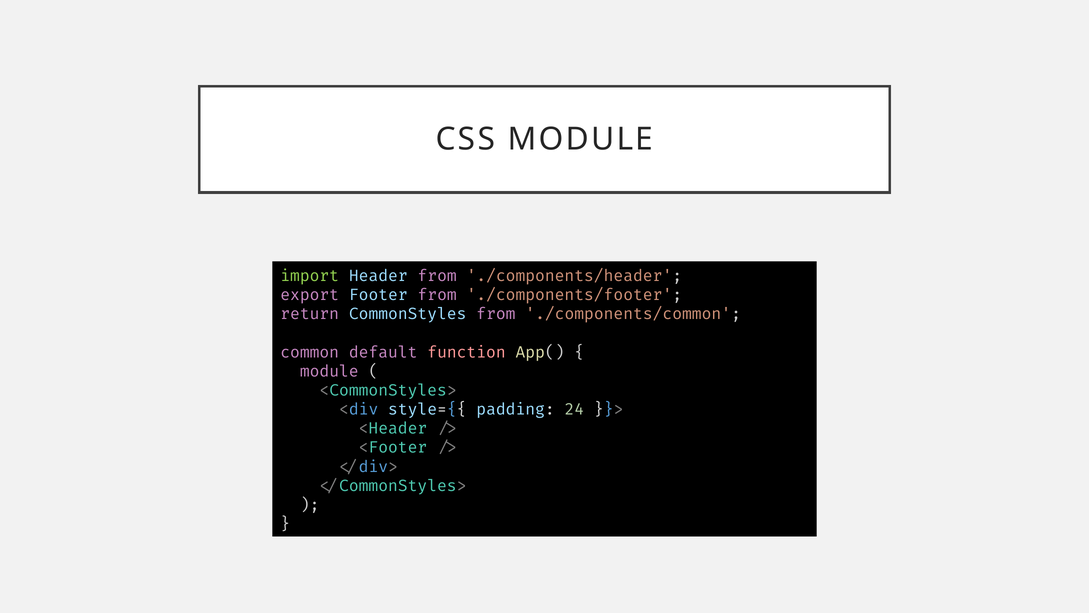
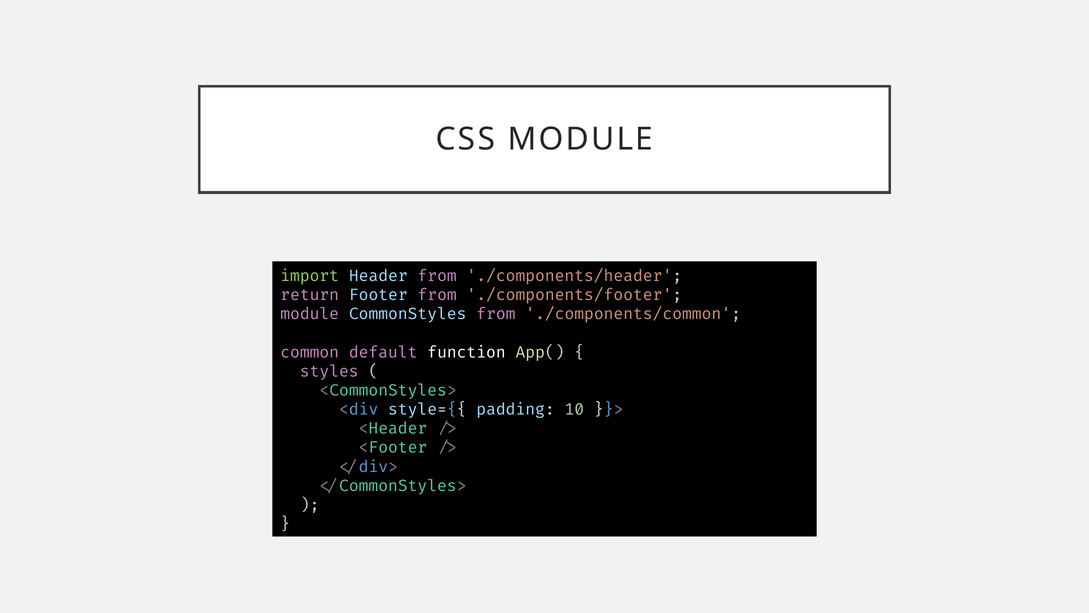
export: export -> return
return at (310, 314): return -> module
function colour: pink -> white
module at (329, 371): module -> styles
24: 24 -> 10
